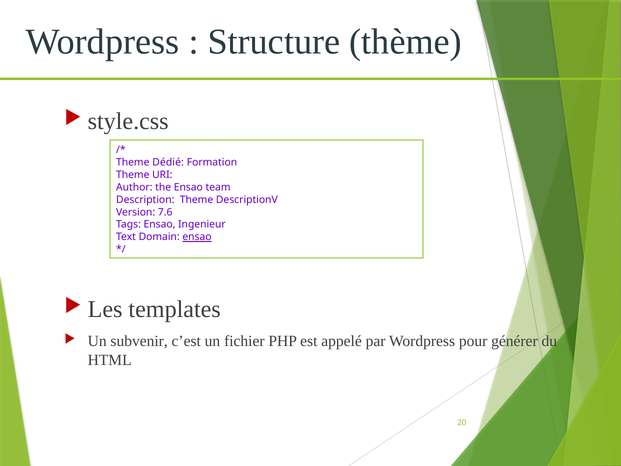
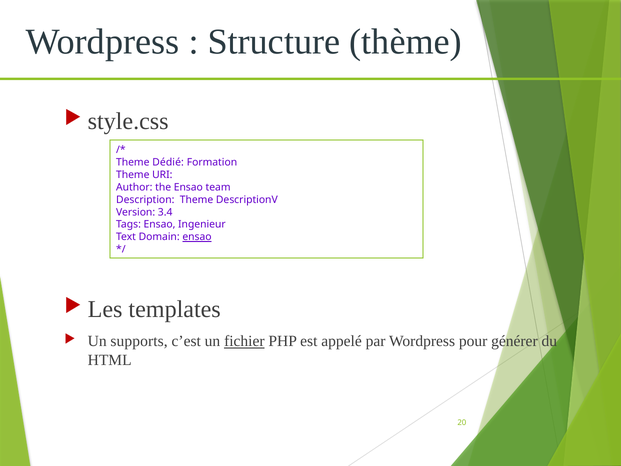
7.6: 7.6 -> 3.4
subvenir: subvenir -> supports
fichier underline: none -> present
